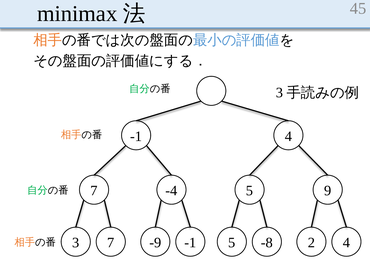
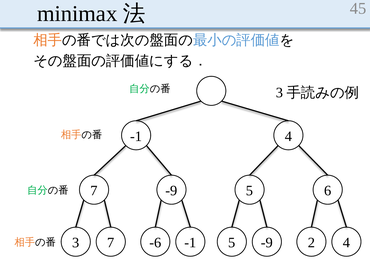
7 -4: -4 -> -9
9: 9 -> 6
-9: -9 -> -6
-8 at (267, 243): -8 -> -9
